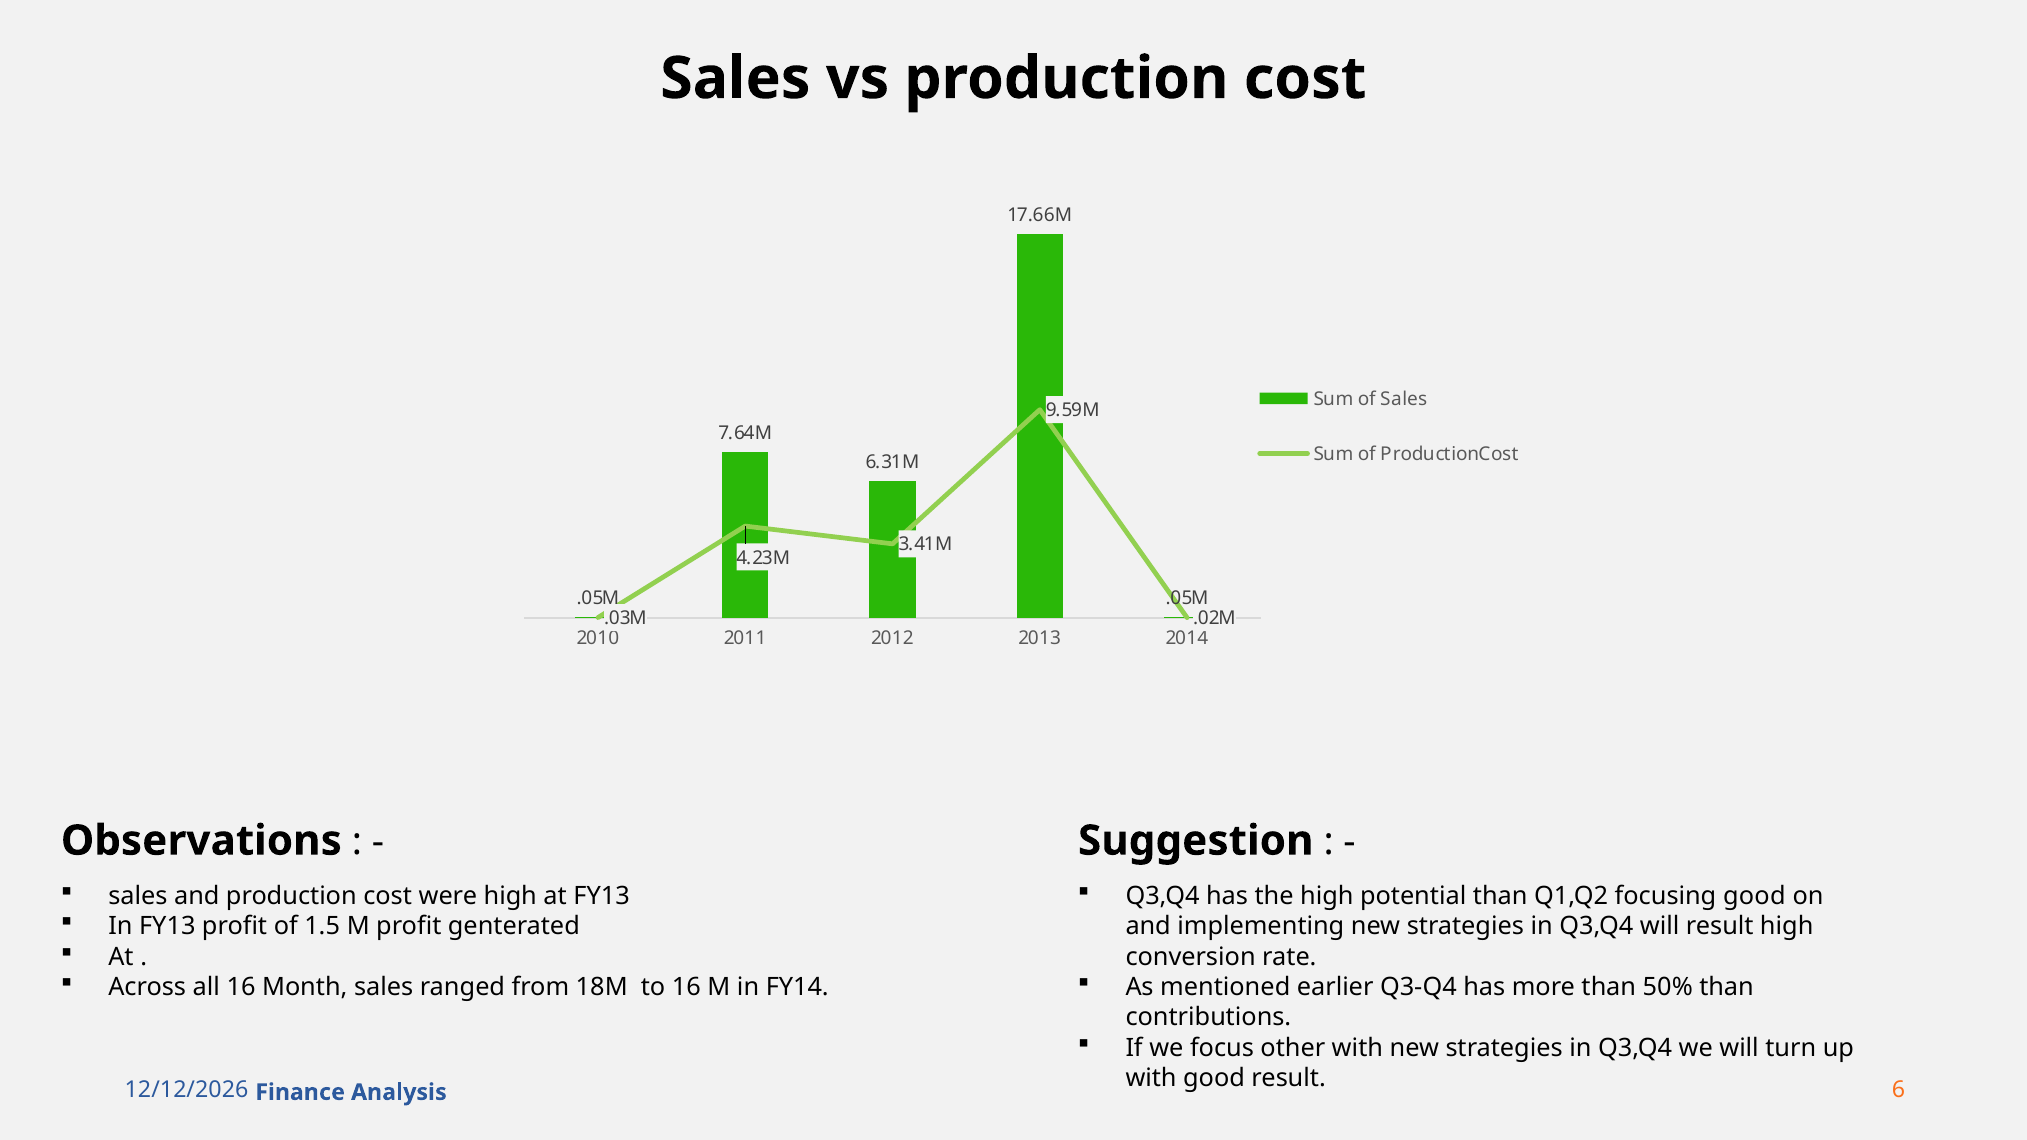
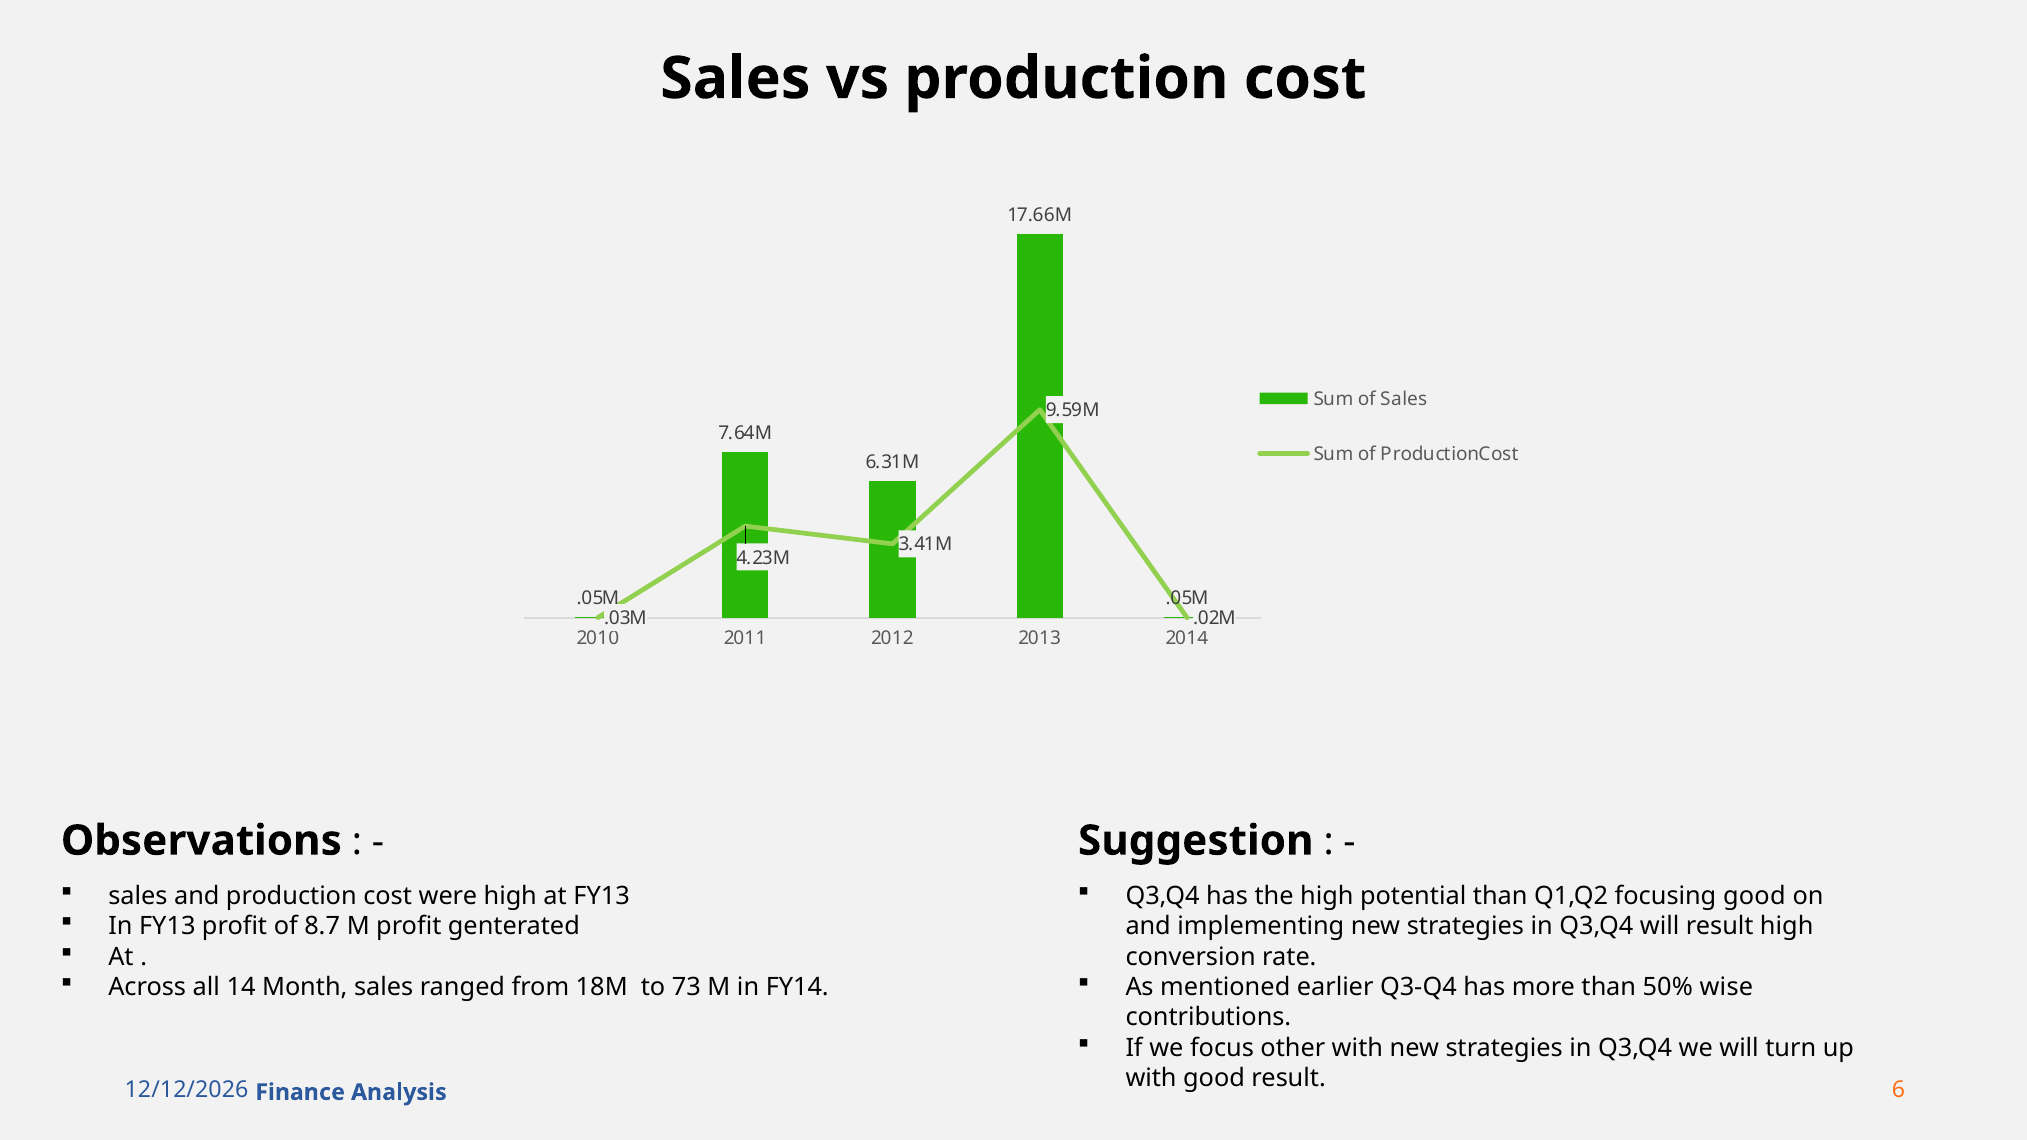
1.5: 1.5 -> 8.7
all 16: 16 -> 14
to 16: 16 -> 73
50% than: than -> wise
